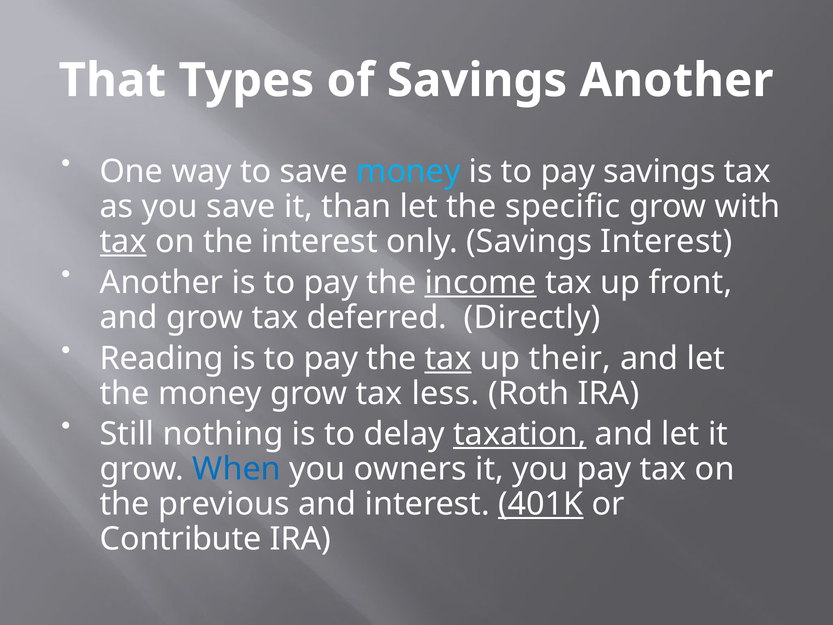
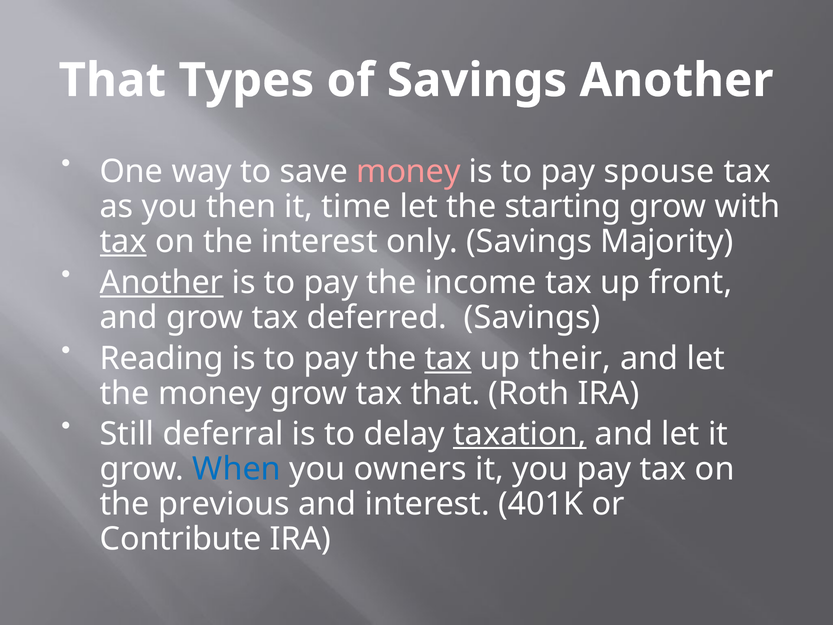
money at (408, 172) colour: light blue -> pink
pay savings: savings -> spouse
you save: save -> then
than: than -> time
specific: specific -> starting
Savings Interest: Interest -> Majority
Another at (162, 282) underline: none -> present
income underline: present -> none
deferred Directly: Directly -> Savings
tax less: less -> that
nothing: nothing -> deferral
401K underline: present -> none
